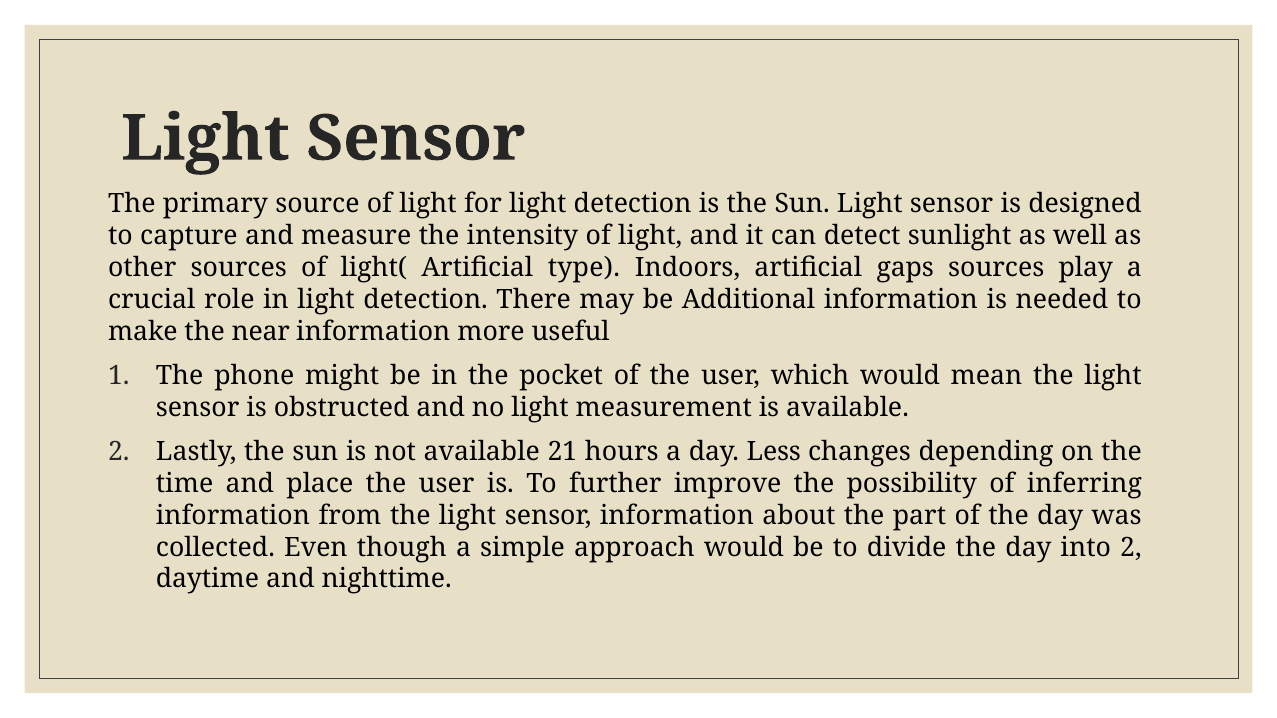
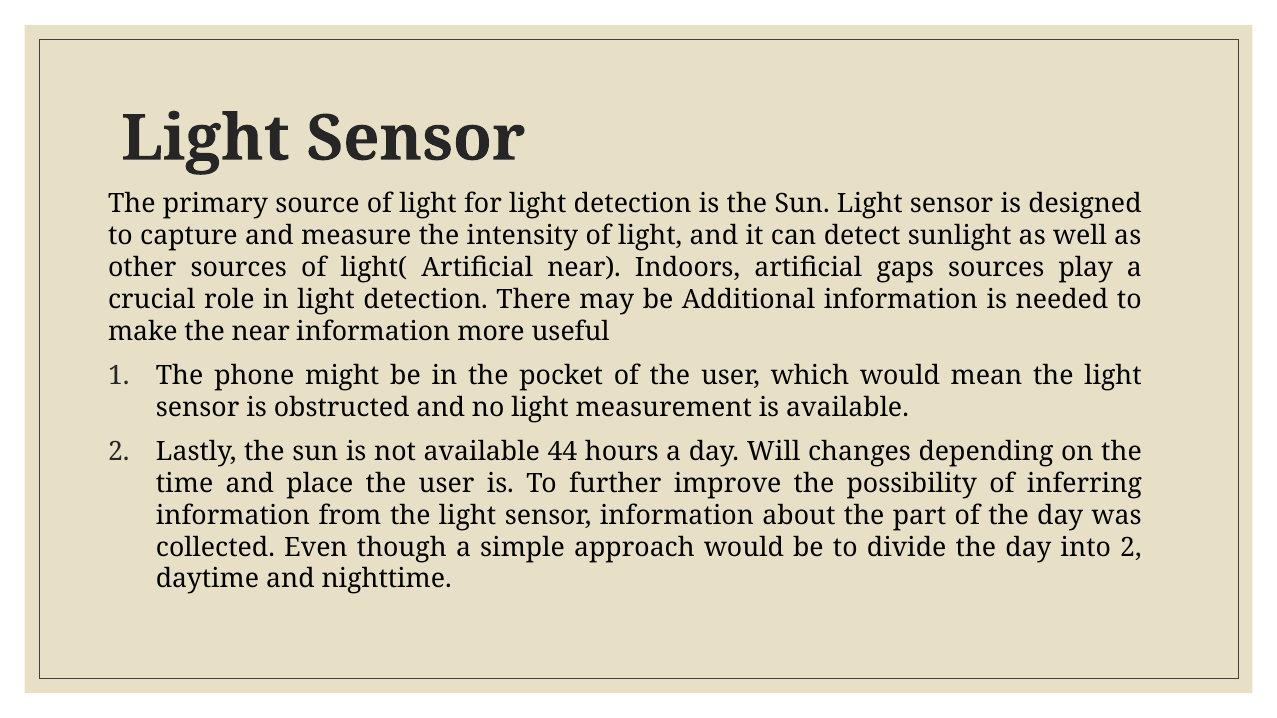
Artificial type: type -> near
21: 21 -> 44
Less: Less -> Will
